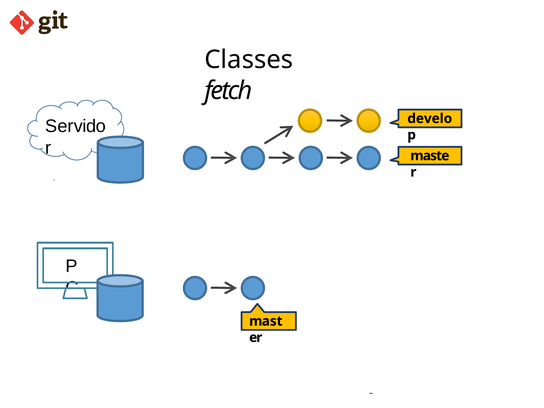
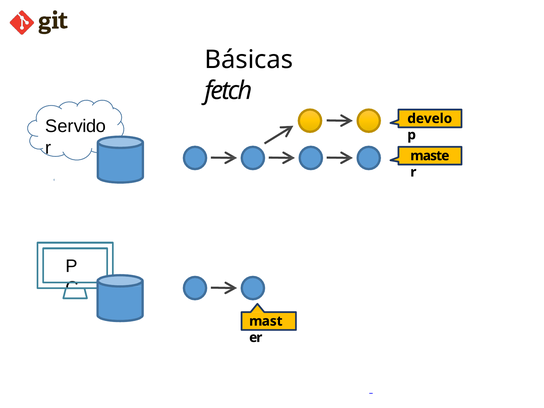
Classes: Classes -> Básicas
